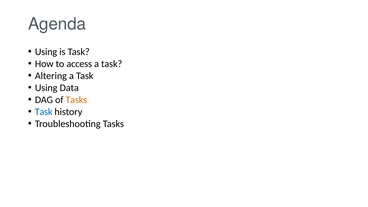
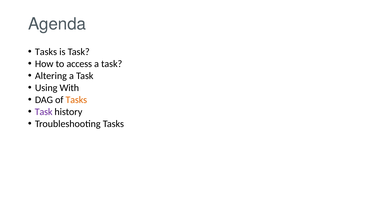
Using at (46, 52): Using -> Tasks
Data: Data -> With
Task at (44, 112) colour: blue -> purple
